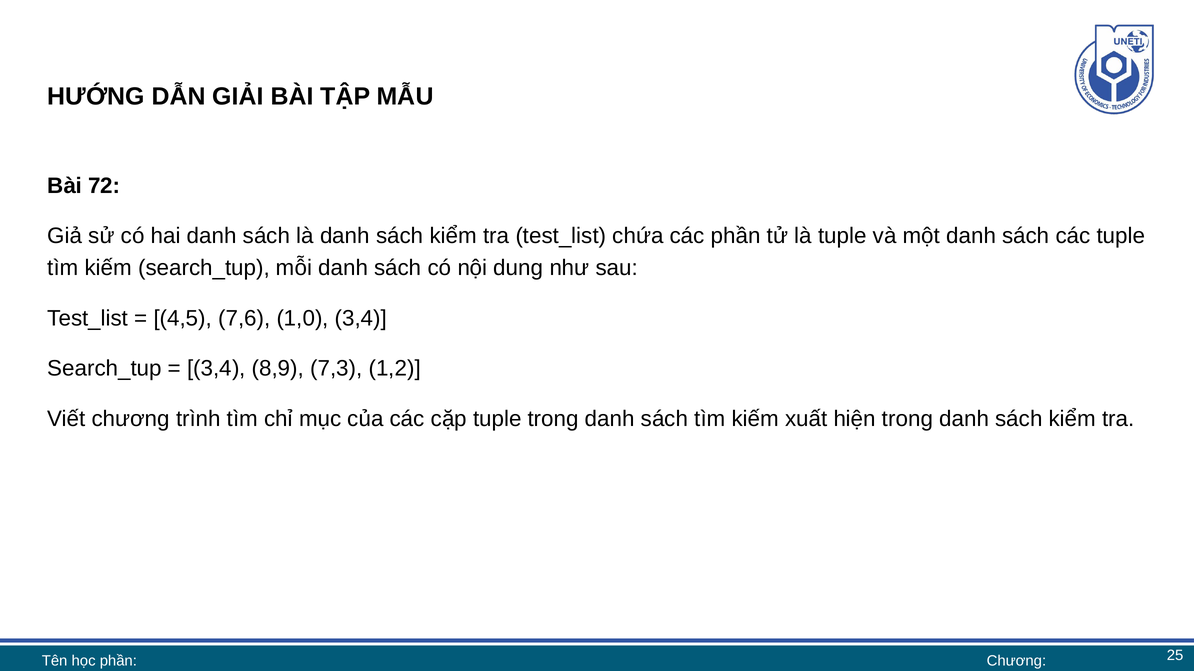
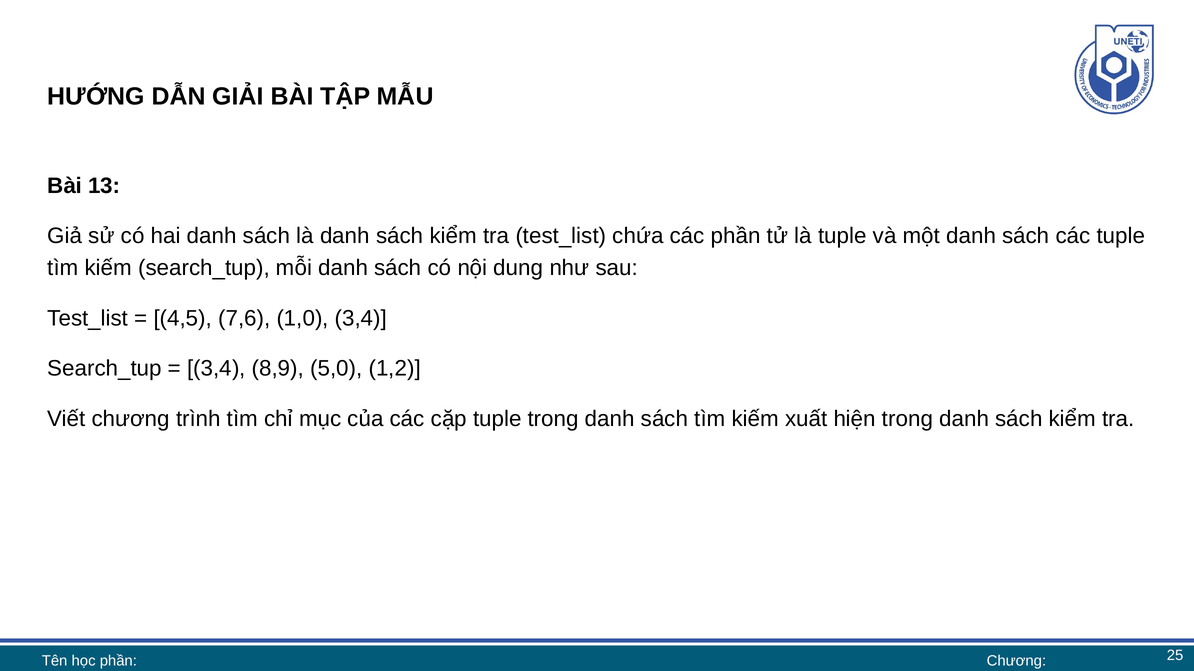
72: 72 -> 13
7,3: 7,3 -> 5,0
